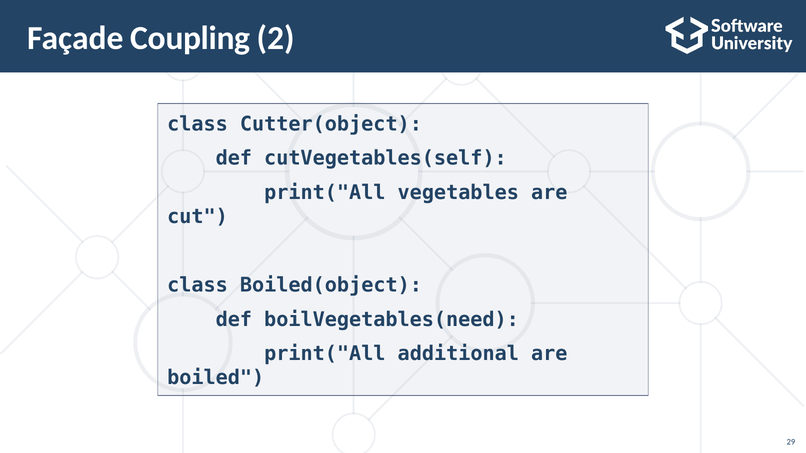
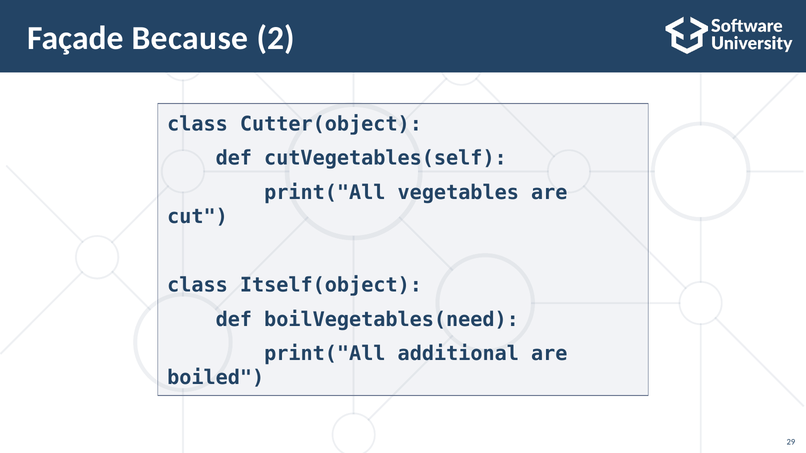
Coupling: Coupling -> Because
Boiled(object: Boiled(object -> Itself(object
